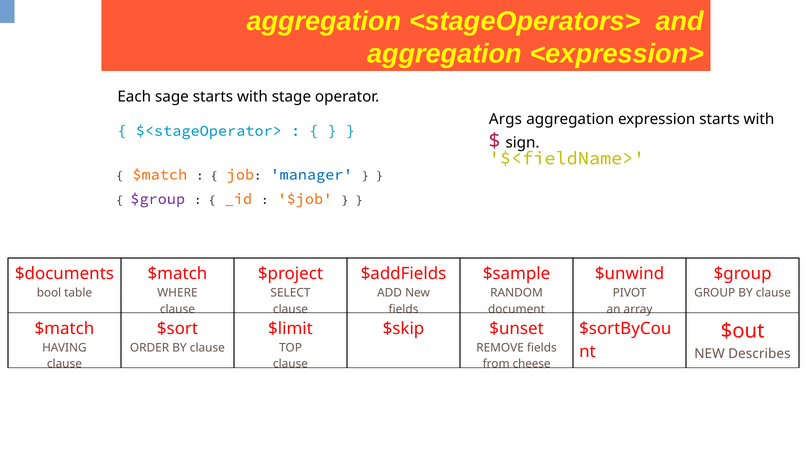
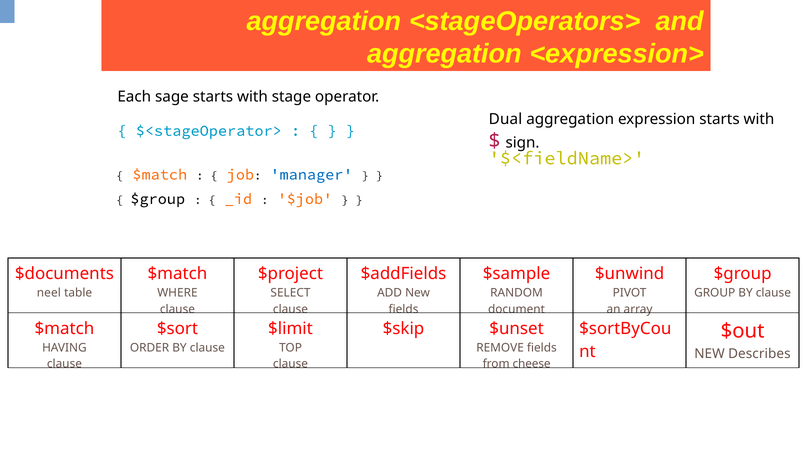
Args: Args -> Dual
$group at (158, 199) colour: purple -> black
bool: bool -> neel
